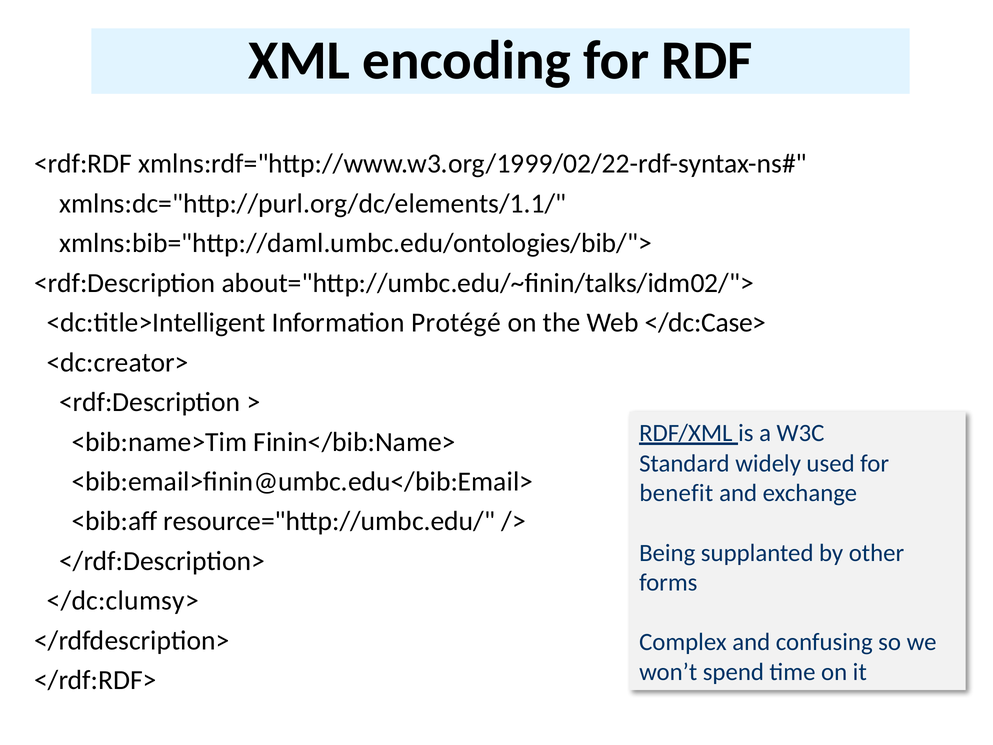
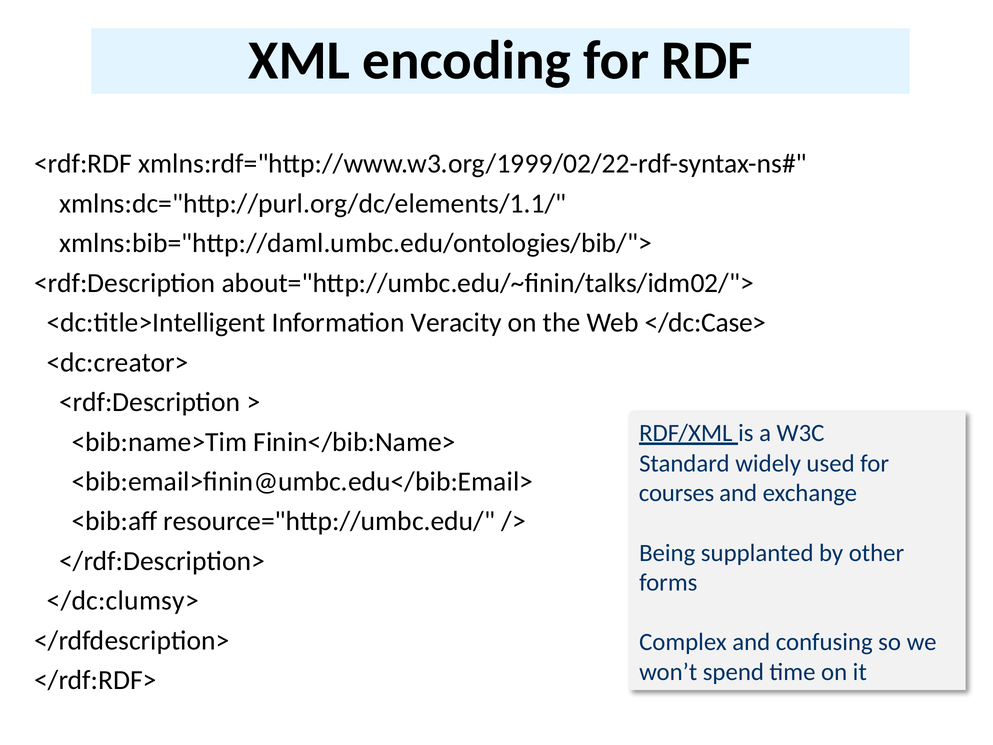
Protégé: Protégé -> Veracity
benefit: benefit -> courses
